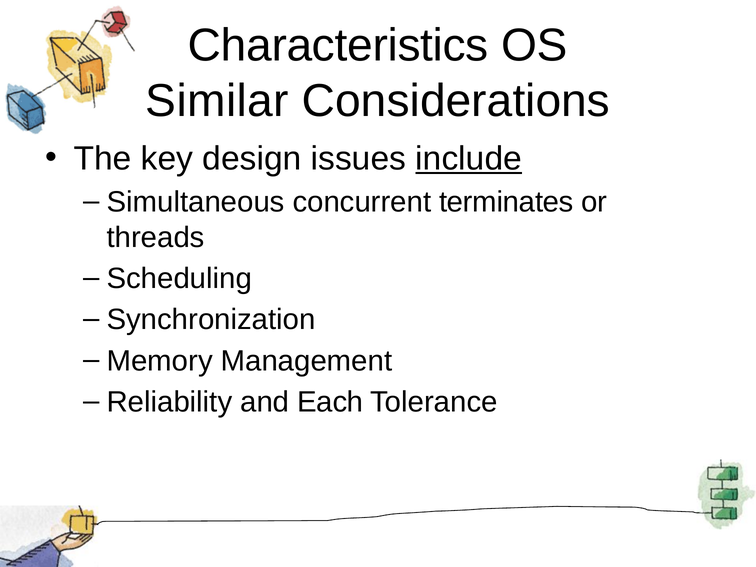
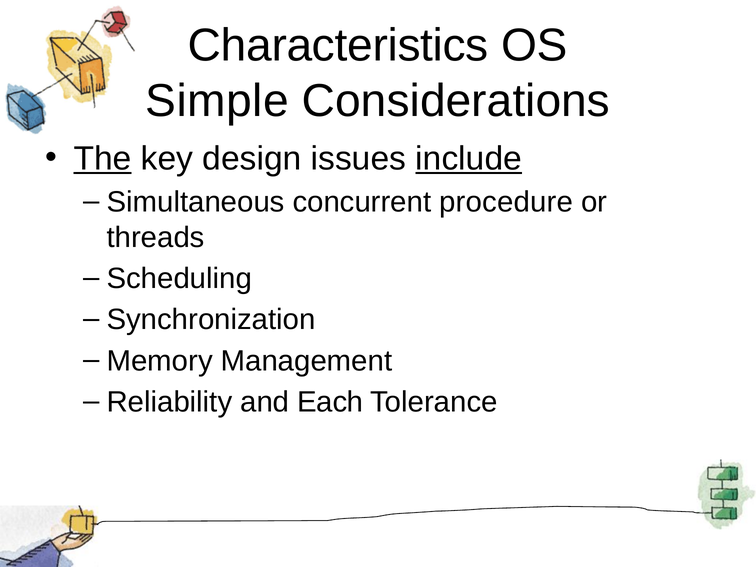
Similar: Similar -> Simple
The underline: none -> present
terminates: terminates -> procedure
